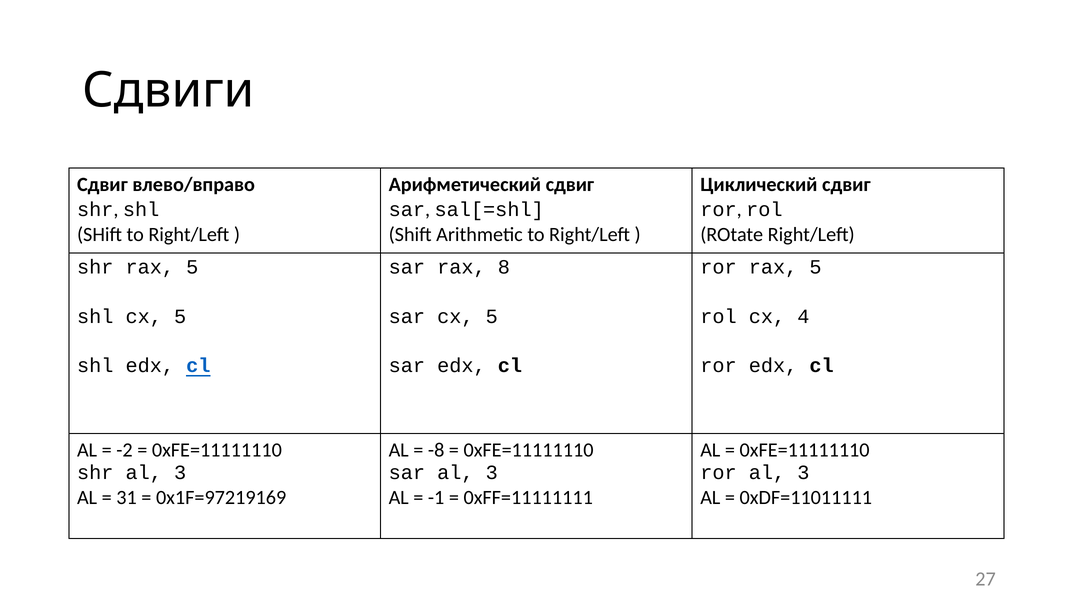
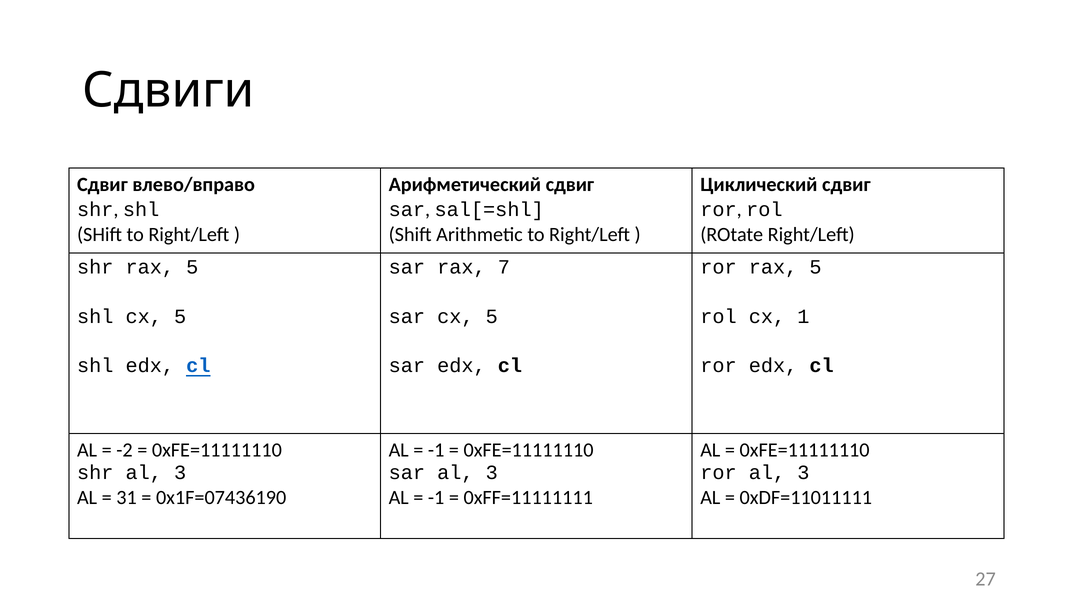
8: 8 -> 7
4: 4 -> 1
-8 at (436, 450): -8 -> -1
0x1F=97219169: 0x1F=97219169 -> 0x1F=07436190
